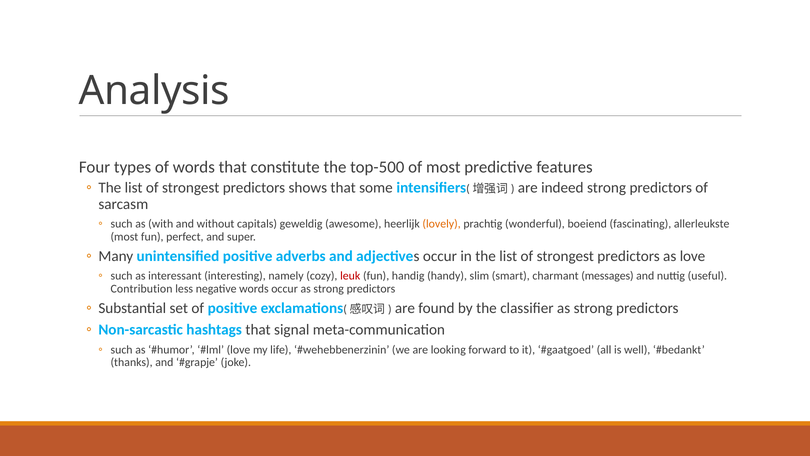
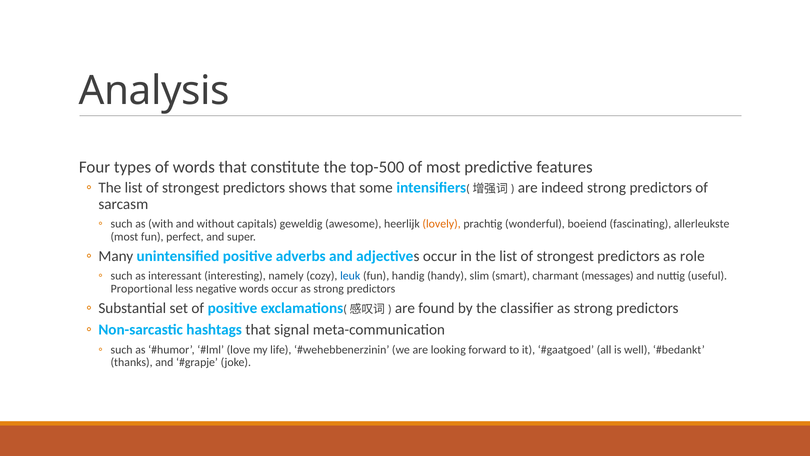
as love: love -> role
leuk colour: red -> blue
Contribution: Contribution -> Proportional
